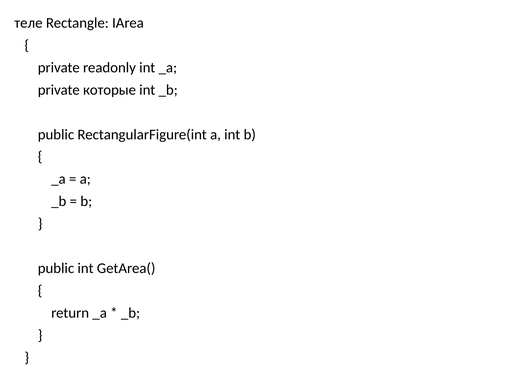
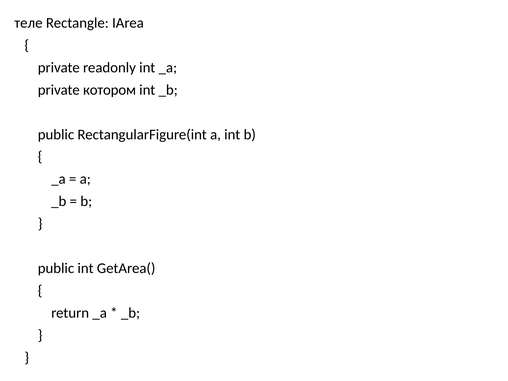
которые: которые -> котором
